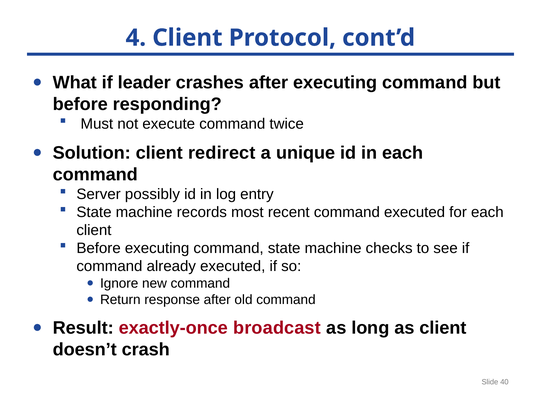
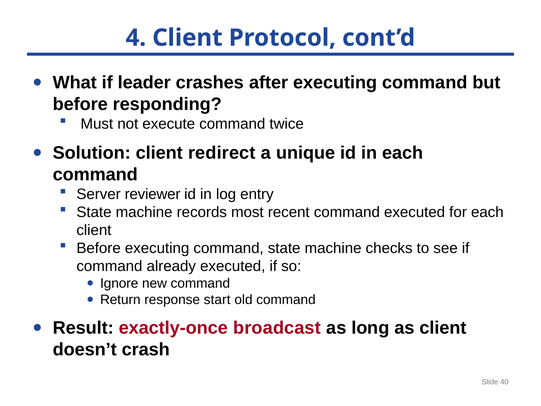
possibly: possibly -> reviewer
response after: after -> start
